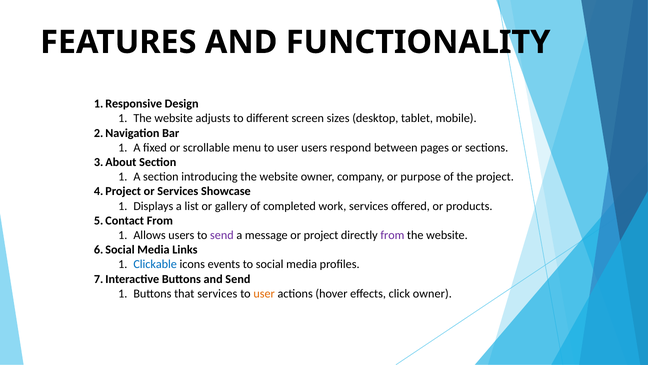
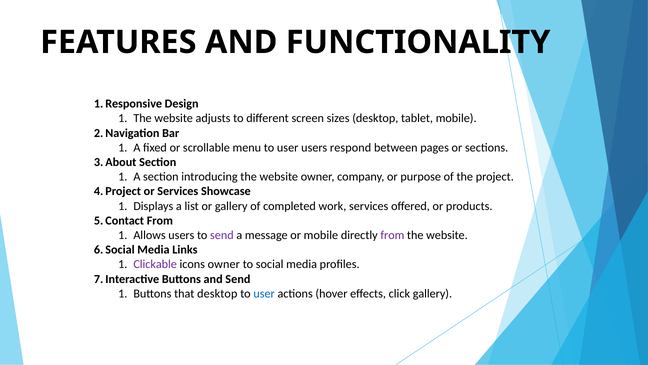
or project: project -> mobile
Clickable colour: blue -> purple
icons events: events -> owner
that services: services -> desktop
user at (264, 293) colour: orange -> blue
click owner: owner -> gallery
